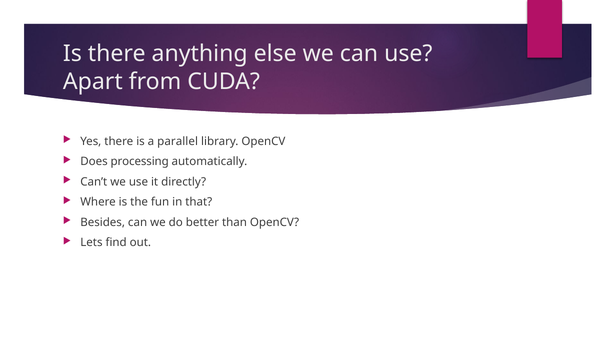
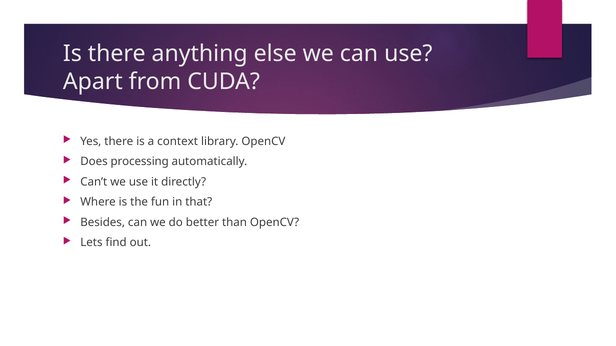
parallel: parallel -> context
